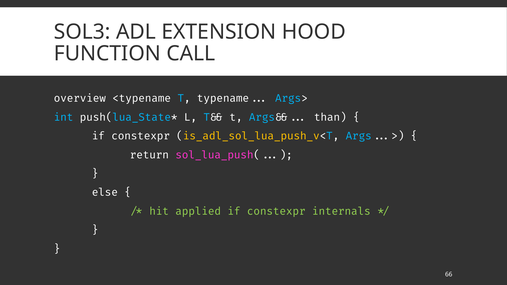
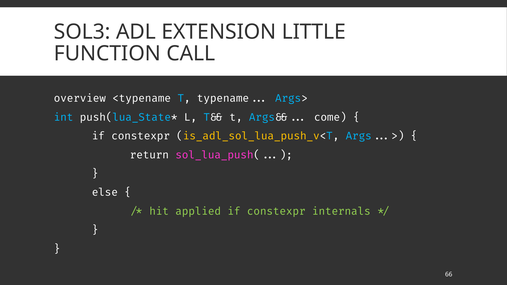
HOOD: HOOD -> LITTLE
than: than -> come
